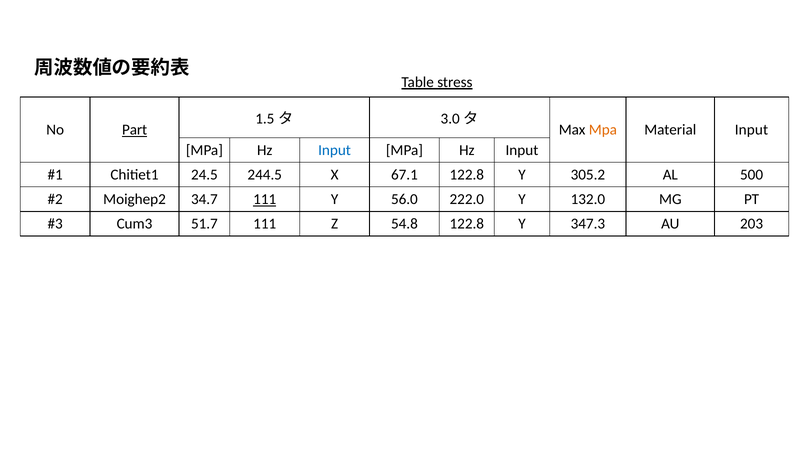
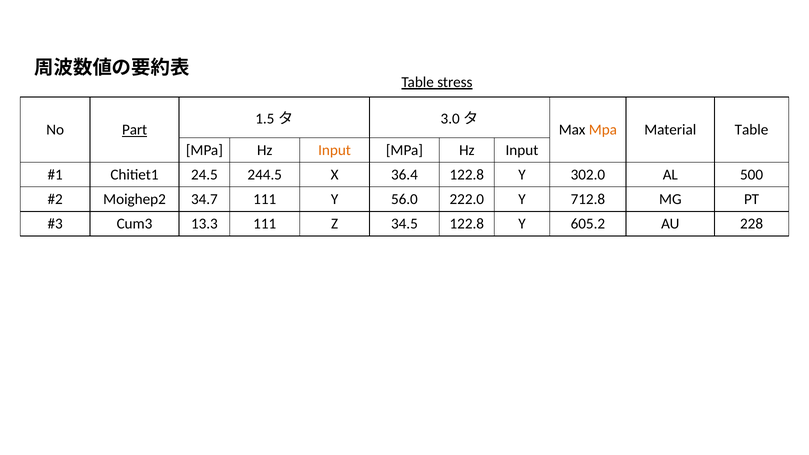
Material Input: Input -> Table
Input at (335, 150) colour: blue -> orange
67.1: 67.1 -> 36.4
305.2: 305.2 -> 302.0
111 at (265, 199) underline: present -> none
132.0: 132.0 -> 712.8
51.7: 51.7 -> 13.3
54.8: 54.8 -> 34.5
347.3: 347.3 -> 605.2
203: 203 -> 228
